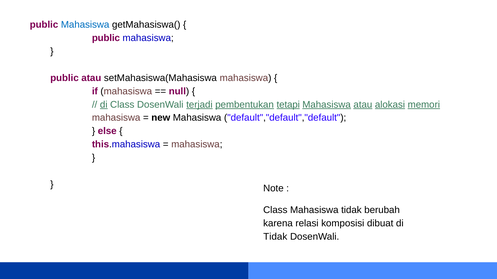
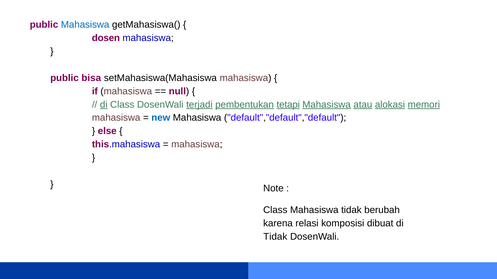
public at (106, 38): public -> dosen
public atau: atau -> bisa
new colour: black -> blue
